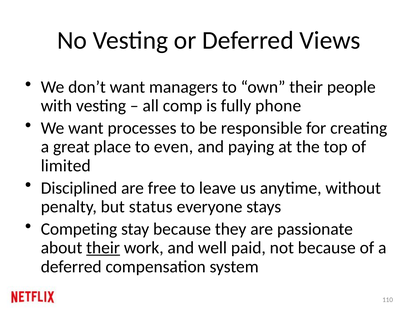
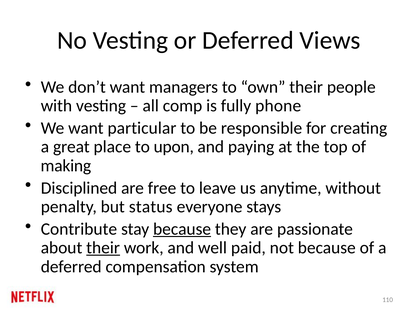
processes: processes -> particular
even: even -> upon
limited: limited -> making
Competing: Competing -> Contribute
because at (182, 229) underline: none -> present
